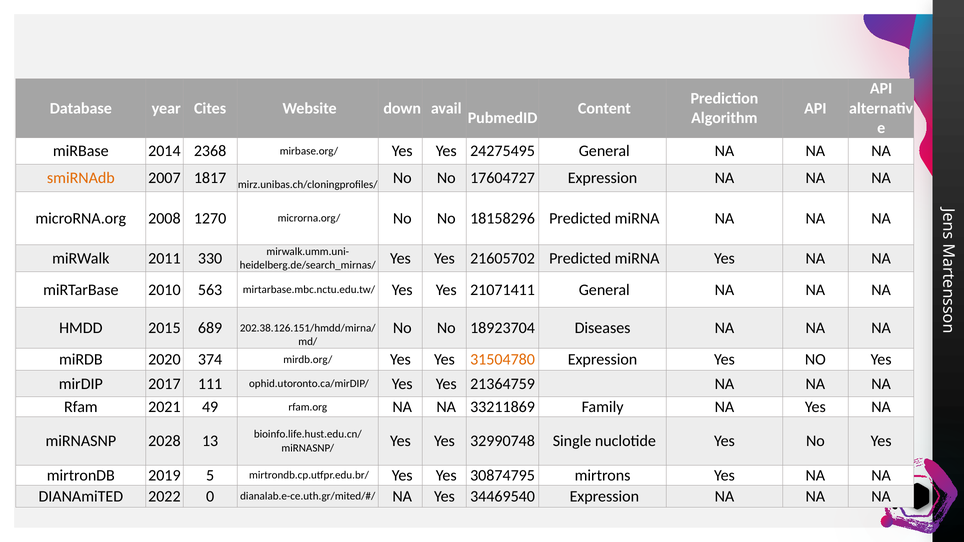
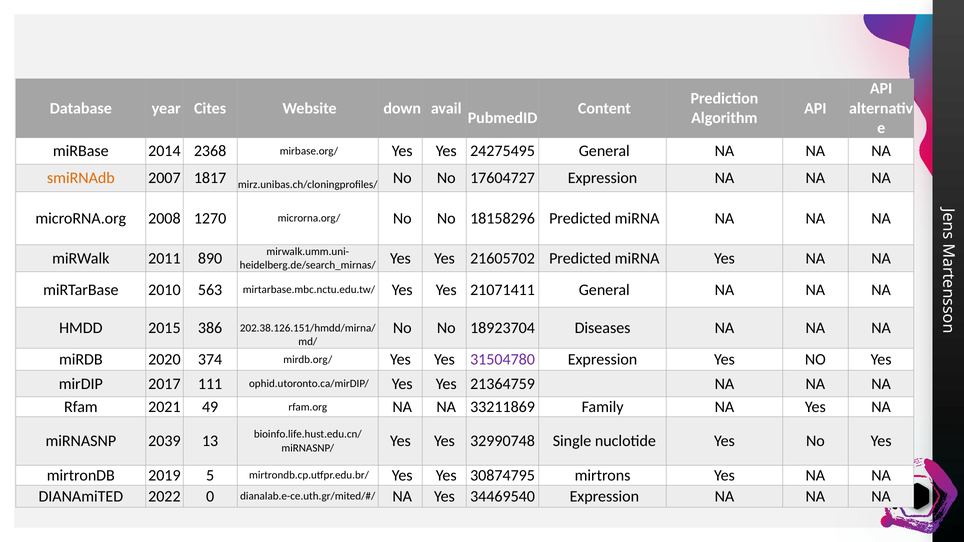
330: 330 -> 890
689: 689 -> 386
31504780 colour: orange -> purple
2028: 2028 -> 2039
